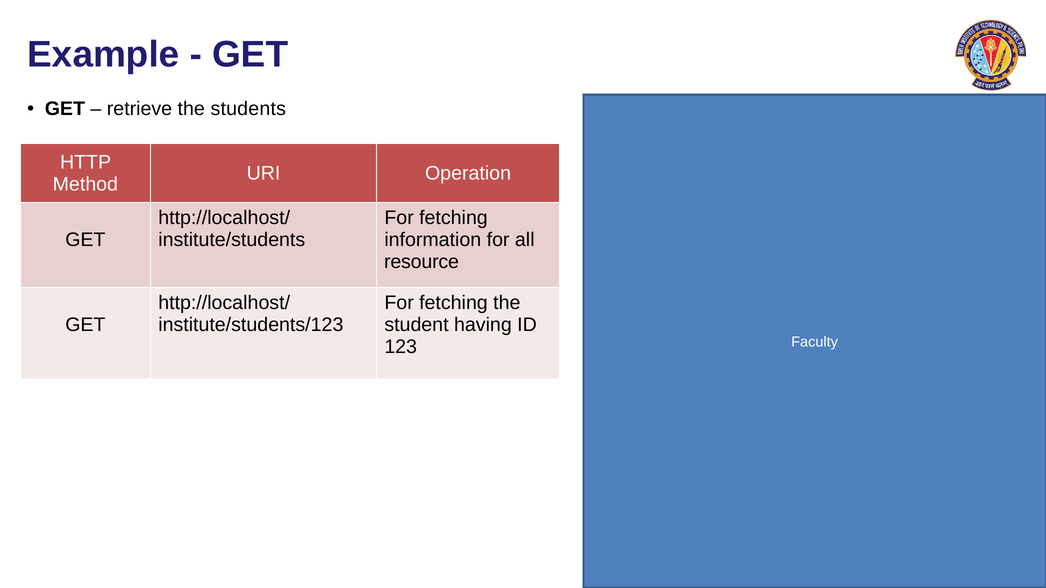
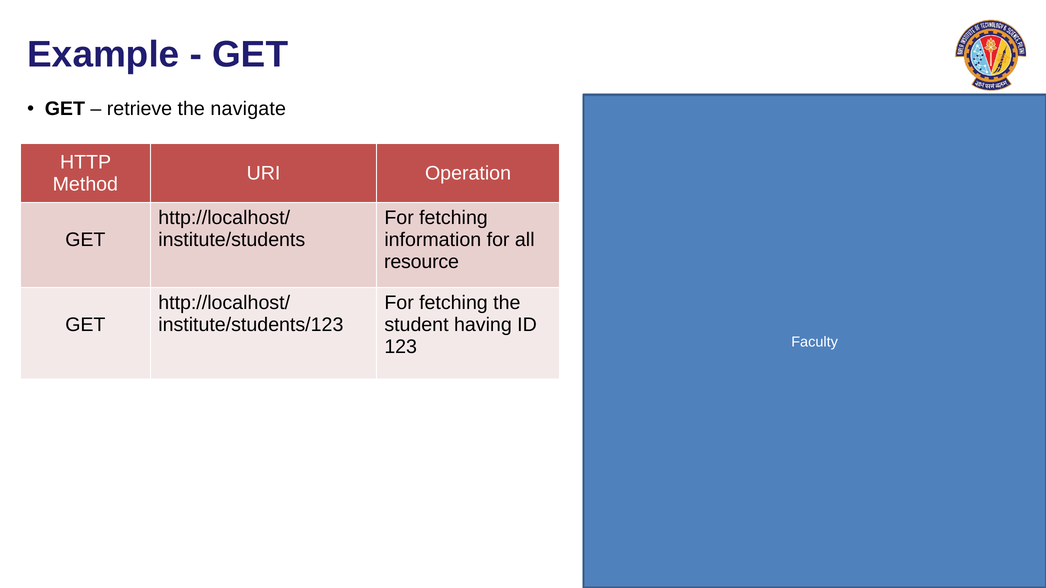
students: students -> navigate
